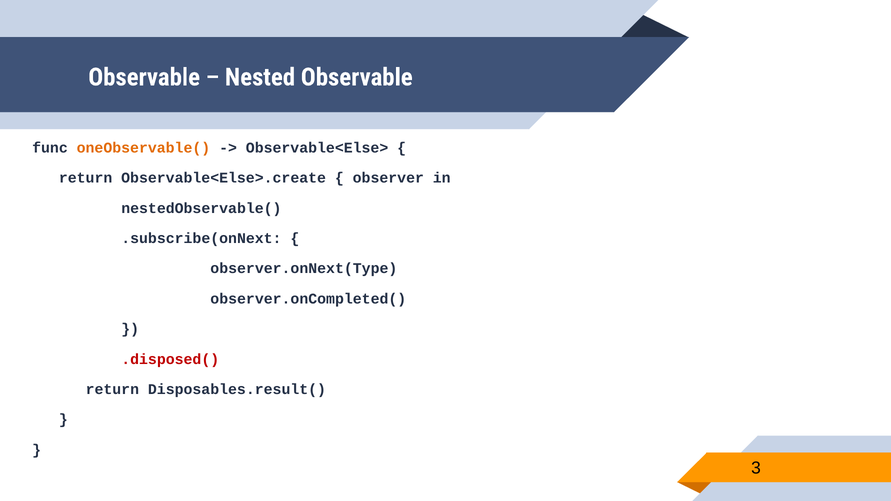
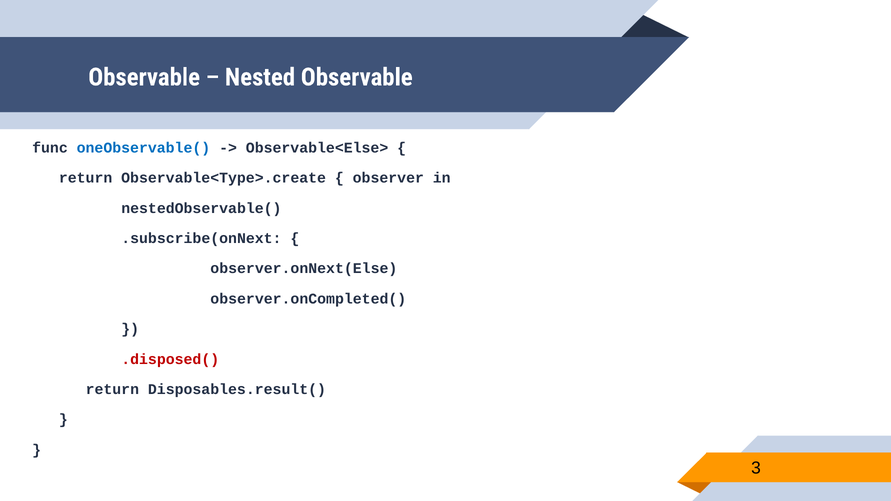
oneObservable( colour: orange -> blue
Observable<Else>.create: Observable<Else>.create -> Observable<Type>.create
observer.onNext(Type: observer.onNext(Type -> observer.onNext(Else
